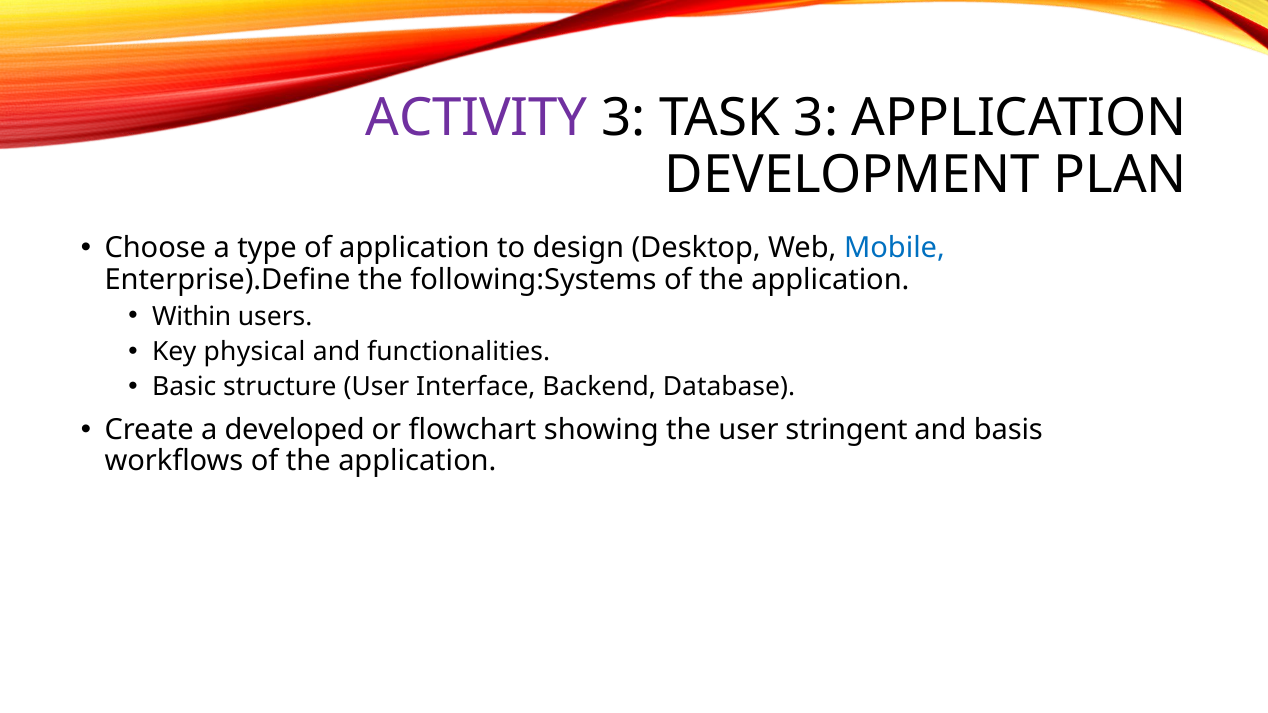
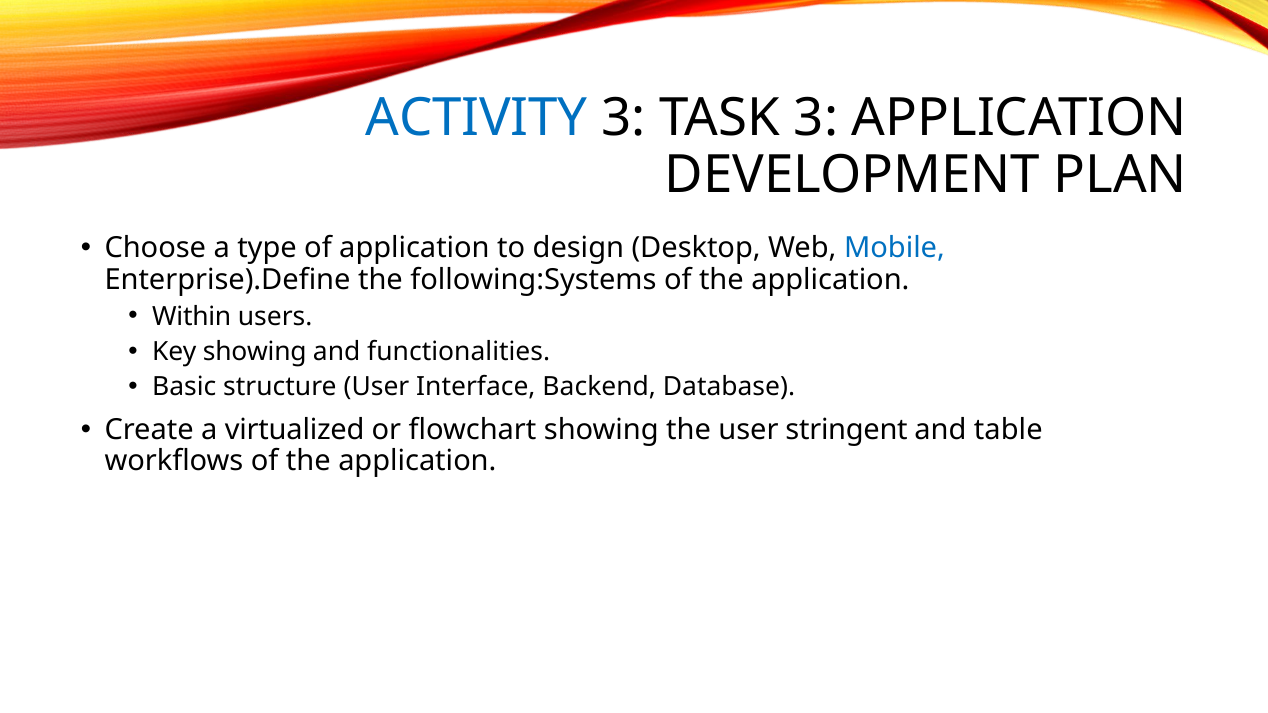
ACTIVITY colour: purple -> blue
Key physical: physical -> showing
developed: developed -> virtualized
basis: basis -> table
